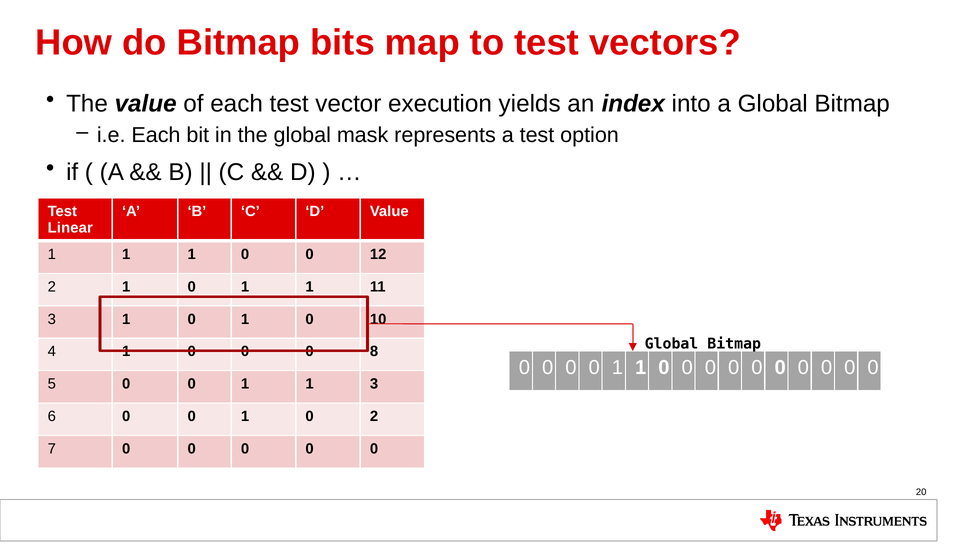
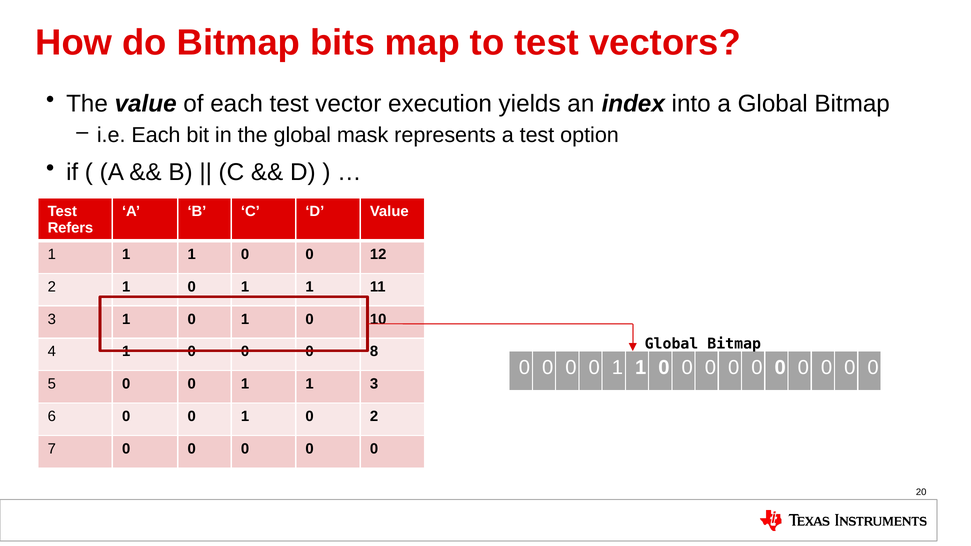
Linear: Linear -> Refers
